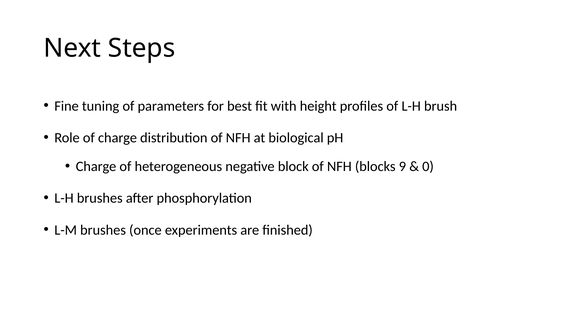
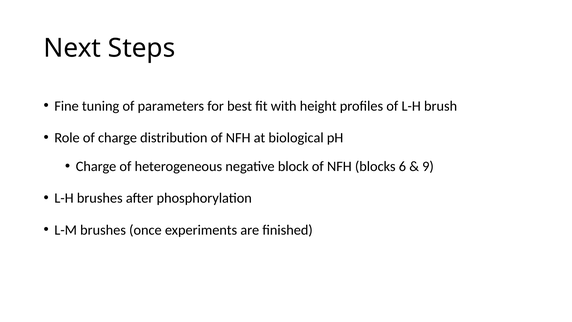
9: 9 -> 6
0: 0 -> 9
